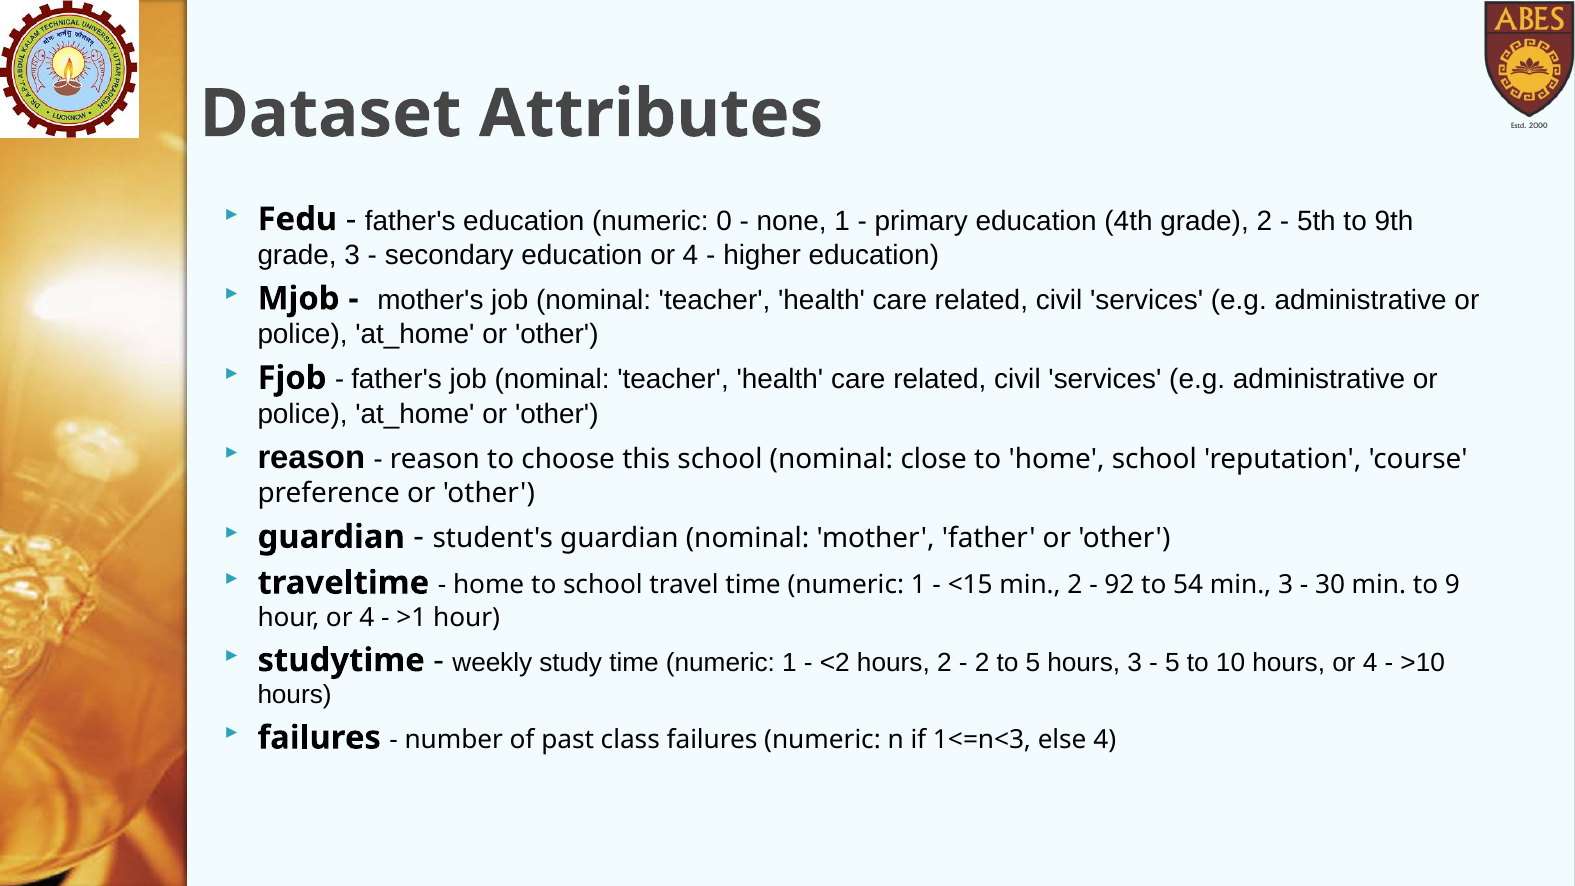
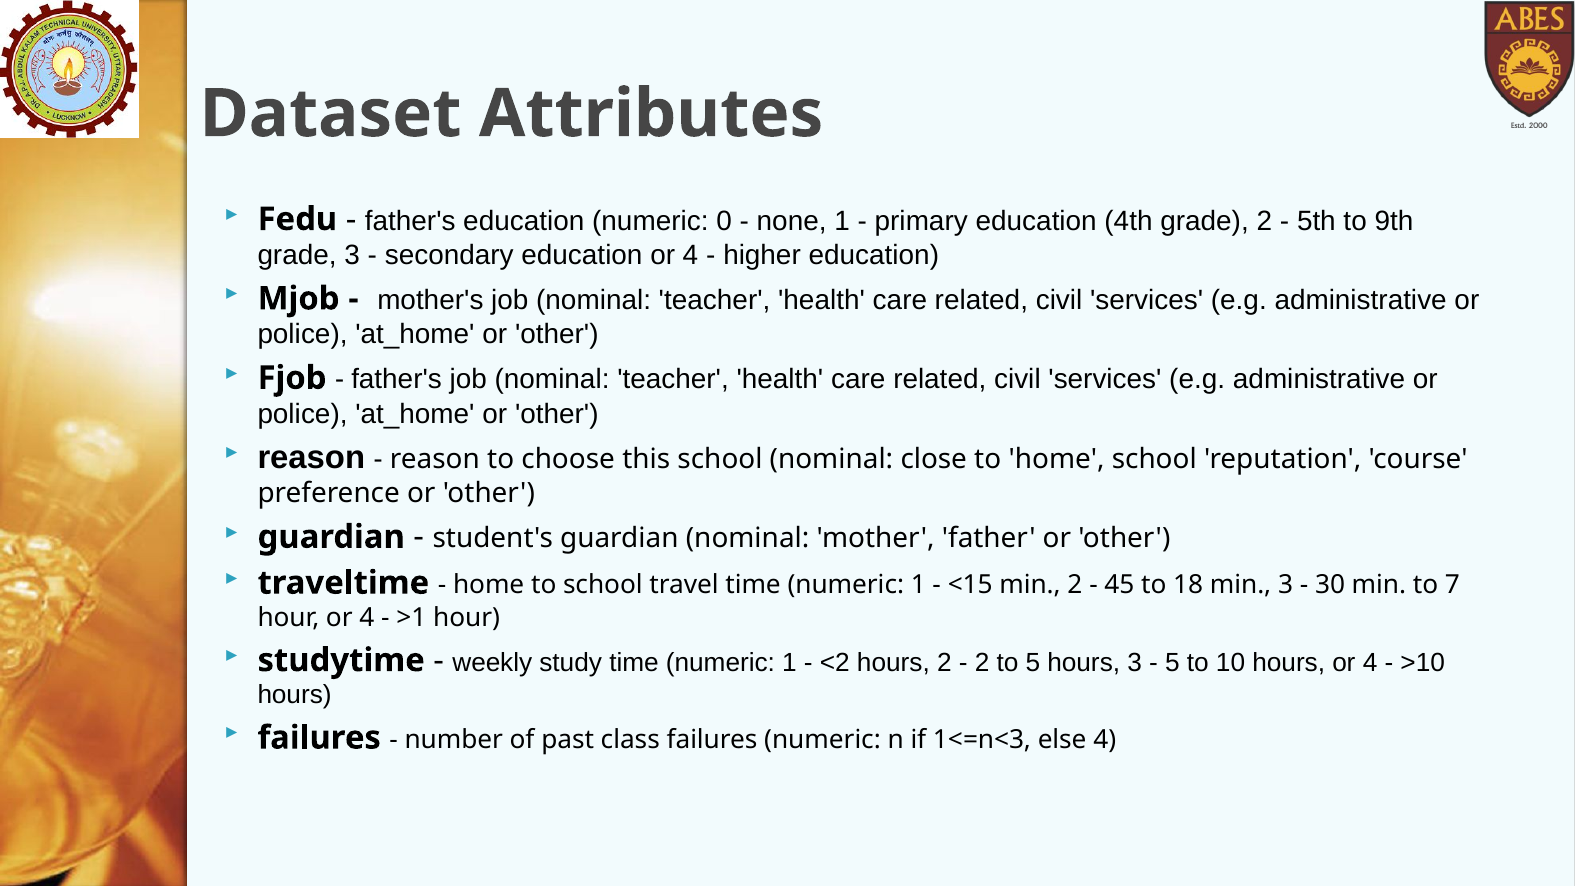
92: 92 -> 45
54: 54 -> 18
9: 9 -> 7
